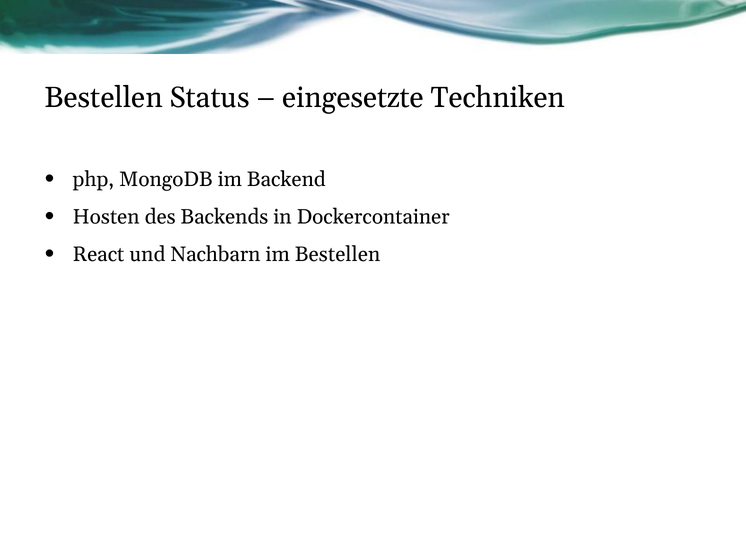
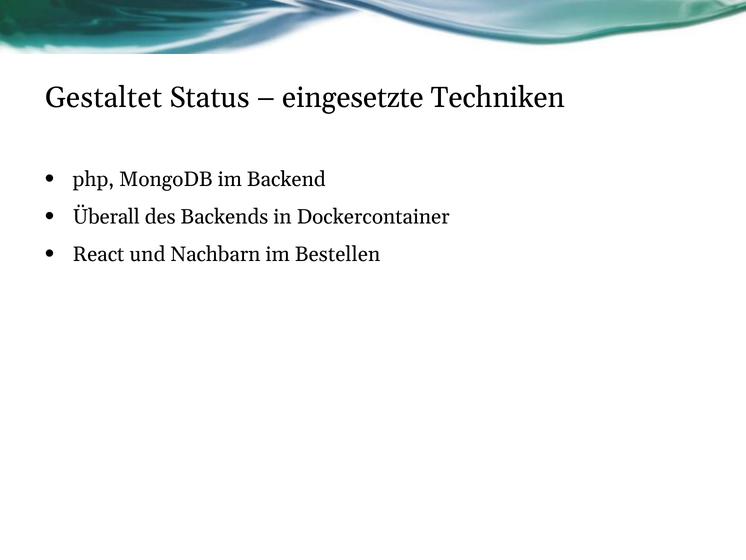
Bestellen at (104, 98): Bestellen -> Gestaltet
Hosten: Hosten -> Überall
